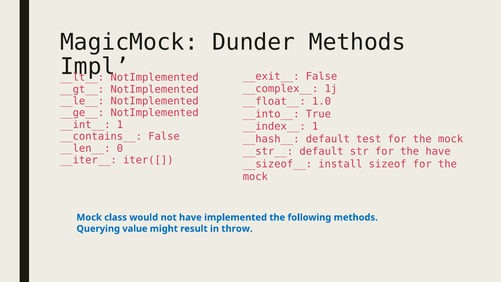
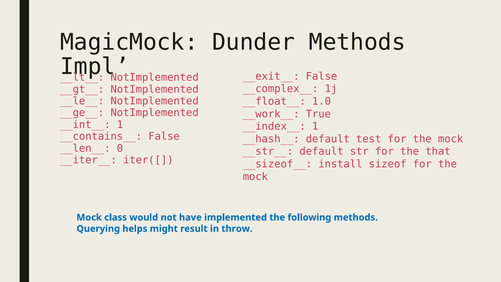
__into__: __into__ -> __work__
the have: have -> that
value: value -> helps
